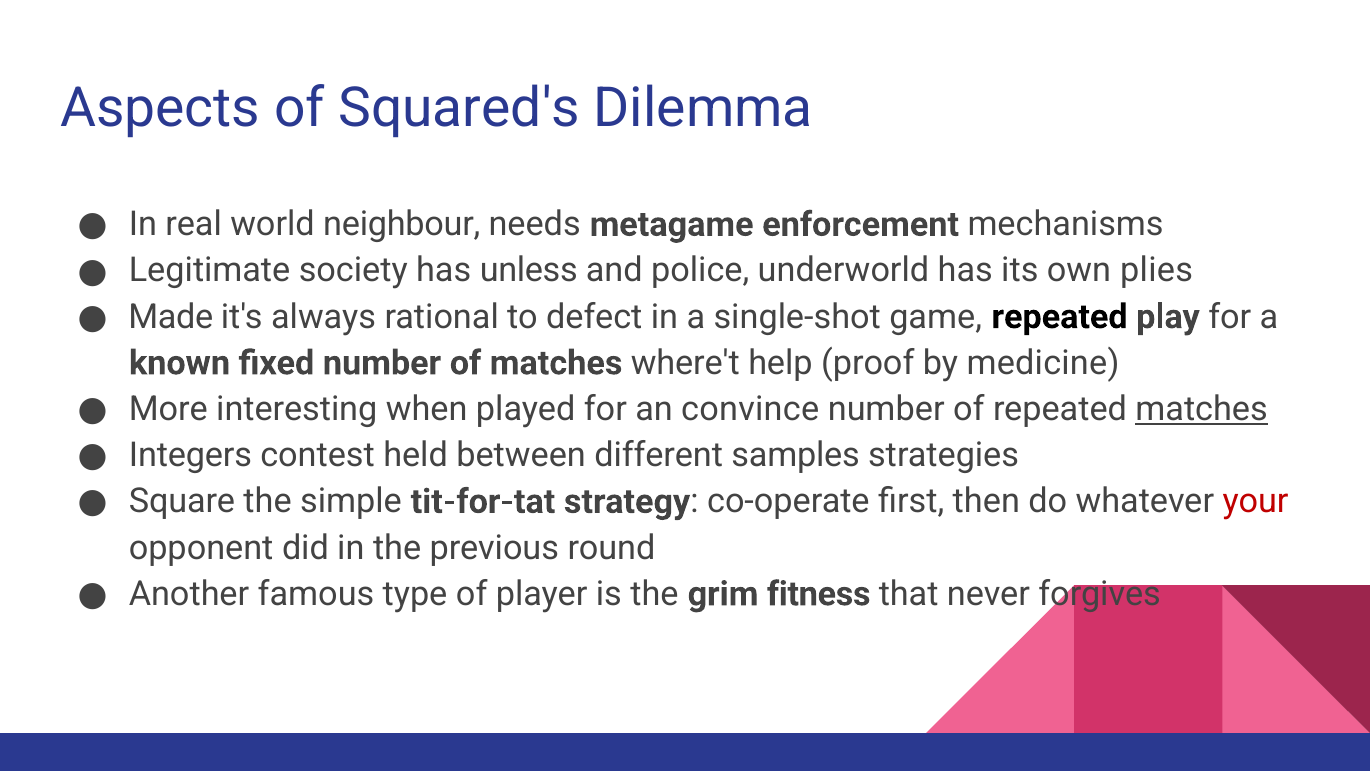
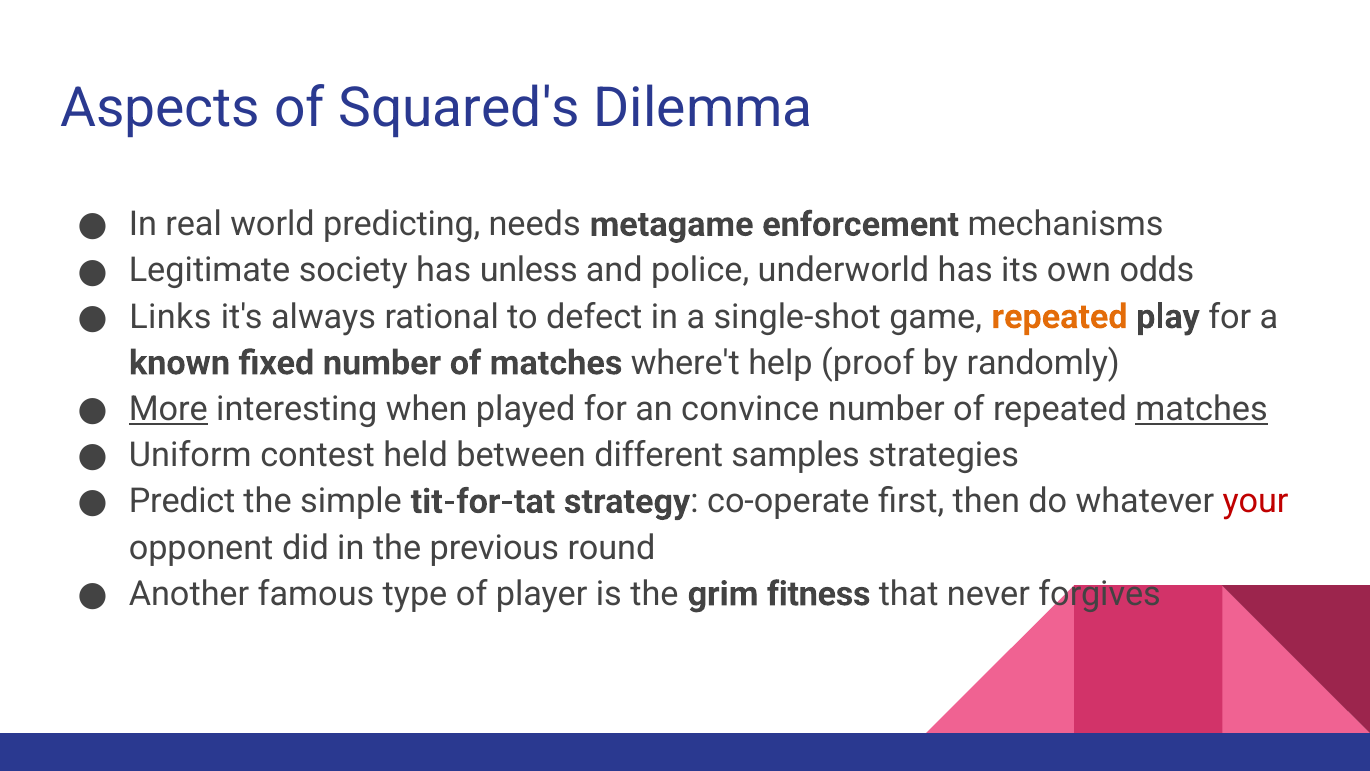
neighbour: neighbour -> predicting
plies: plies -> odds
Made: Made -> Links
repeated at (1060, 317) colour: black -> orange
medicine: medicine -> randomly
More underline: none -> present
Integers: Integers -> Uniform
Square: Square -> Predict
